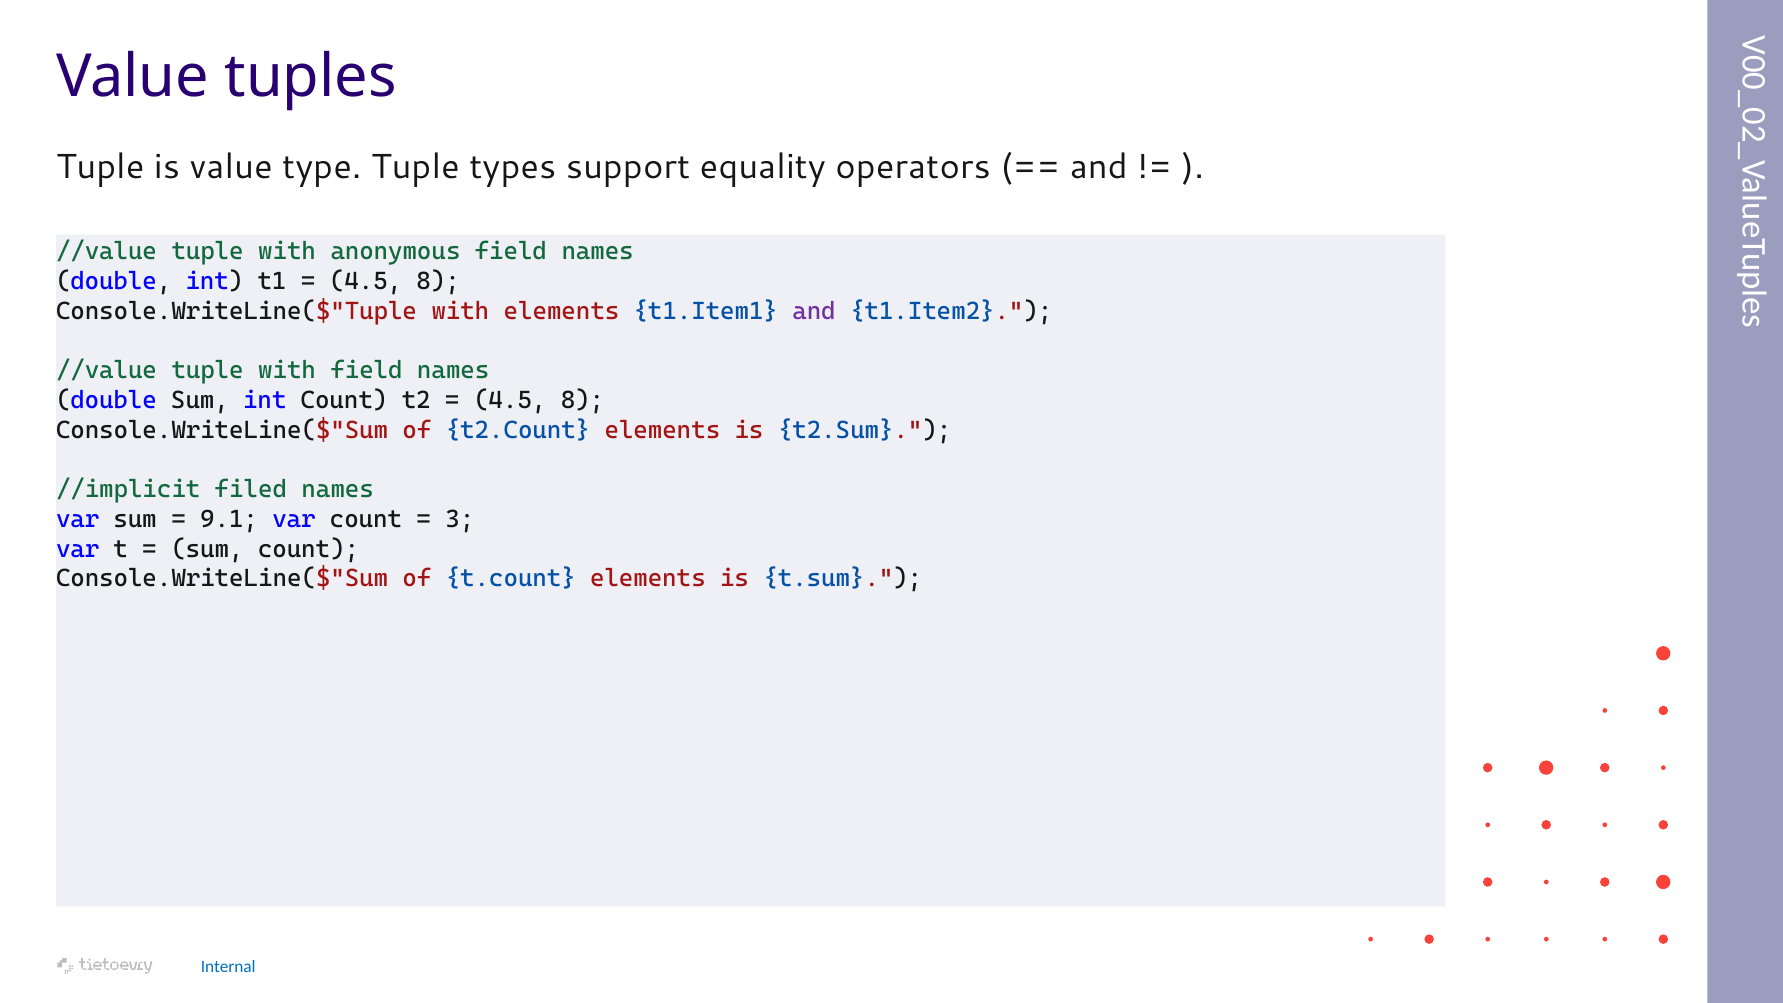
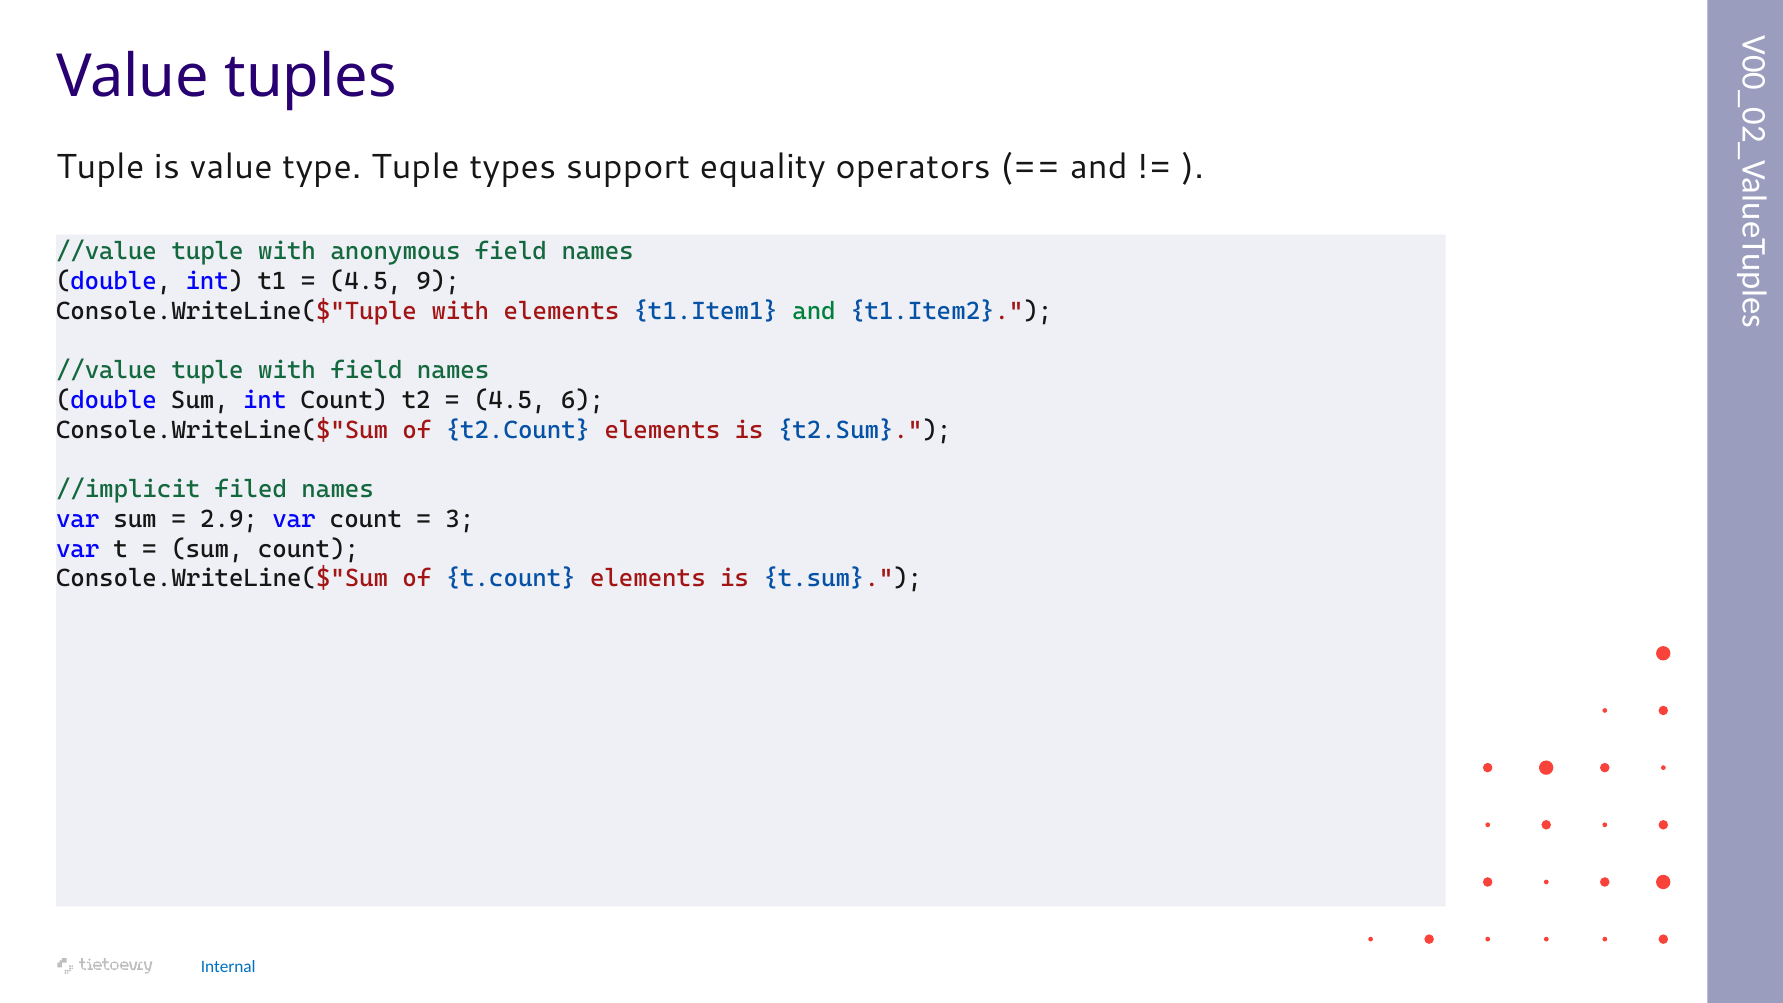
8 at (438, 281): 8 -> 9
and at (814, 311) colour: purple -> green
8 at (583, 400): 8 -> 6
9.1: 9.1 -> 2.9
